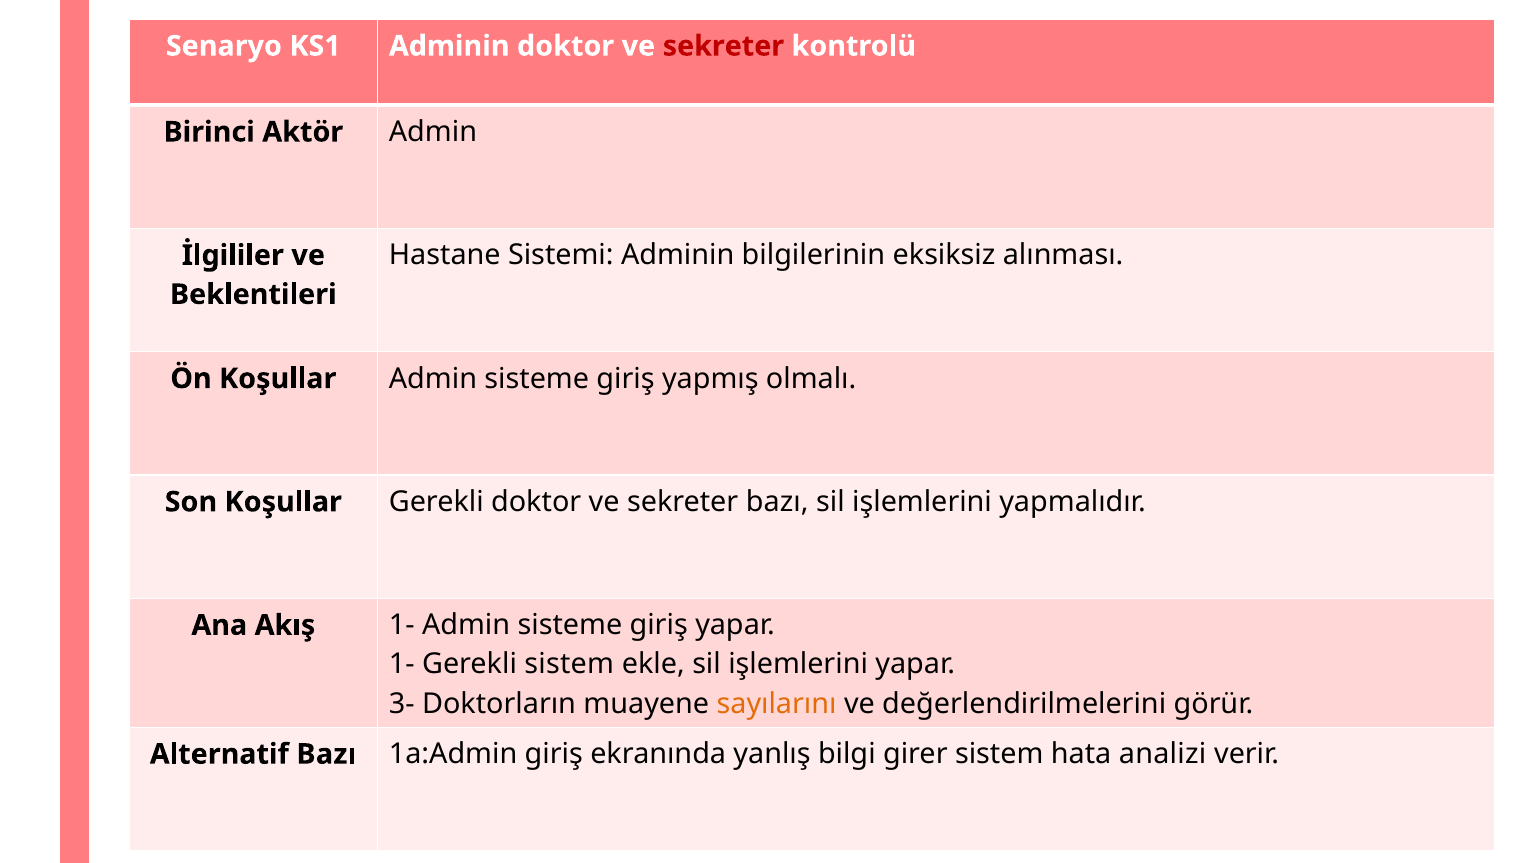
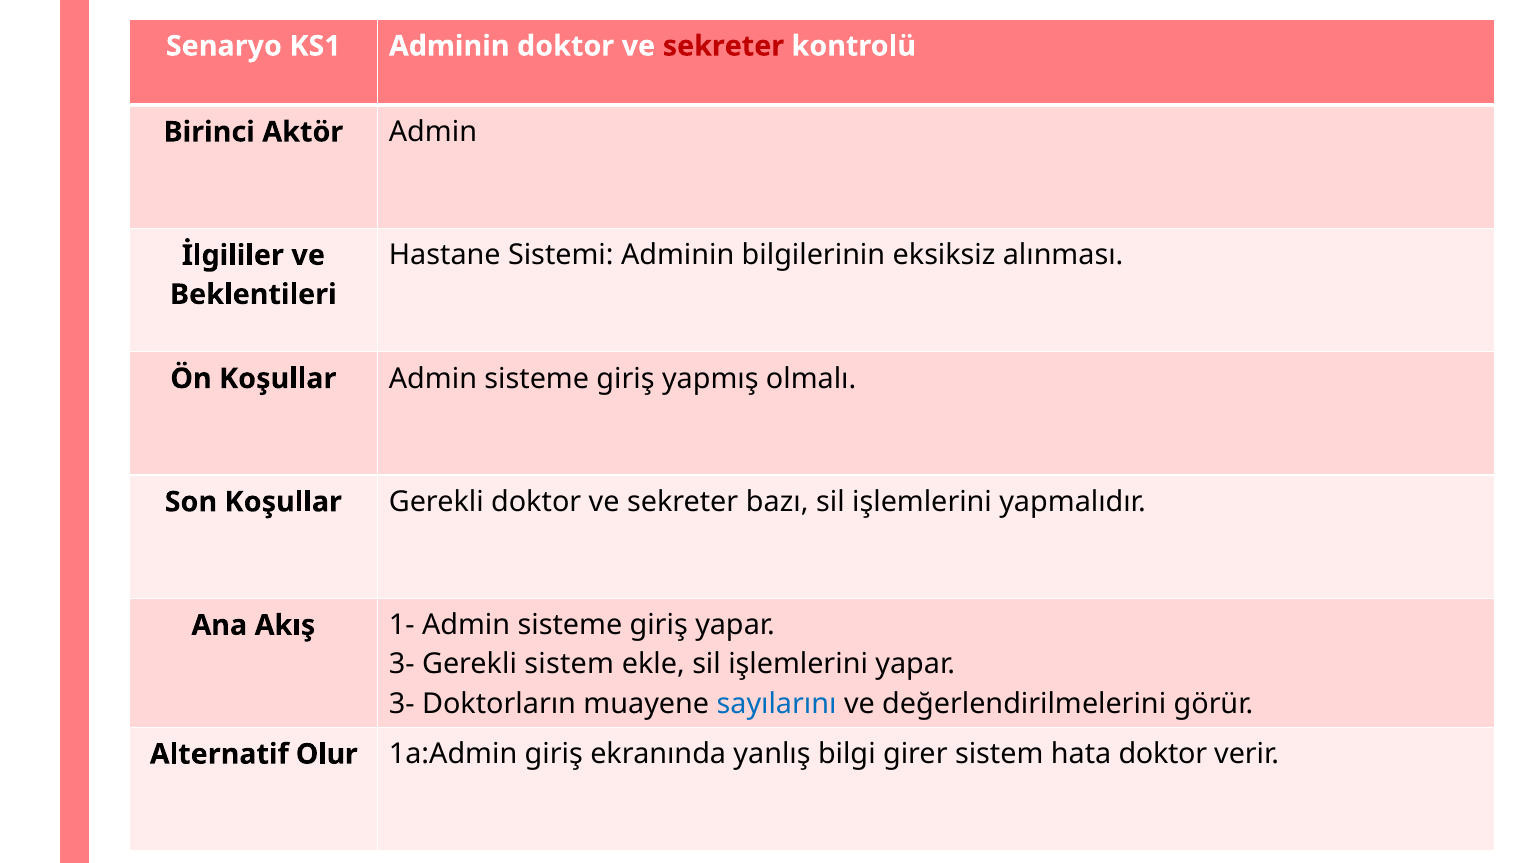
1- at (402, 664): 1- -> 3-
sayılarını colour: orange -> blue
Alternatif Bazı: Bazı -> Olur
hata analizi: analizi -> doktor
